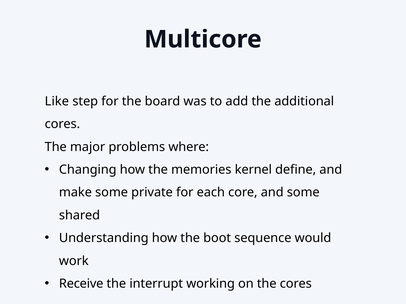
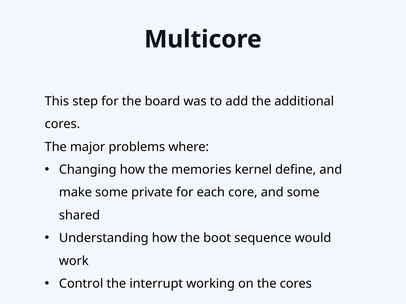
Like: Like -> This
Receive: Receive -> Control
